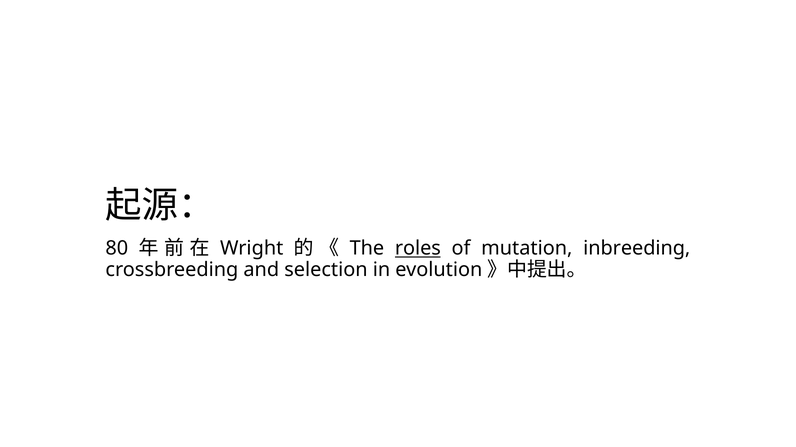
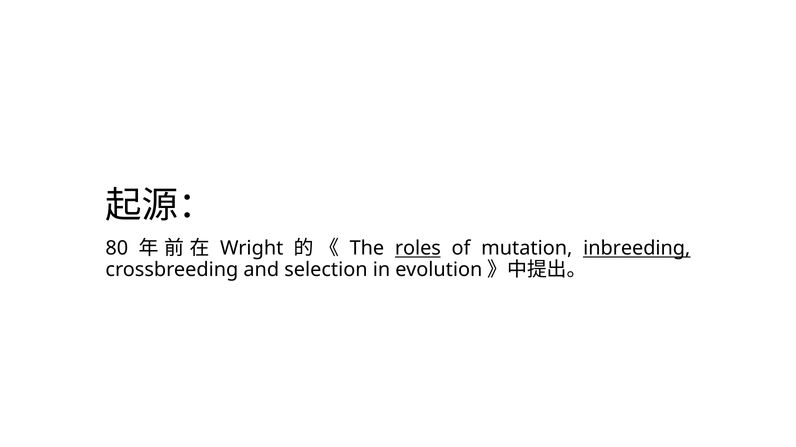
inbreeding underline: none -> present
